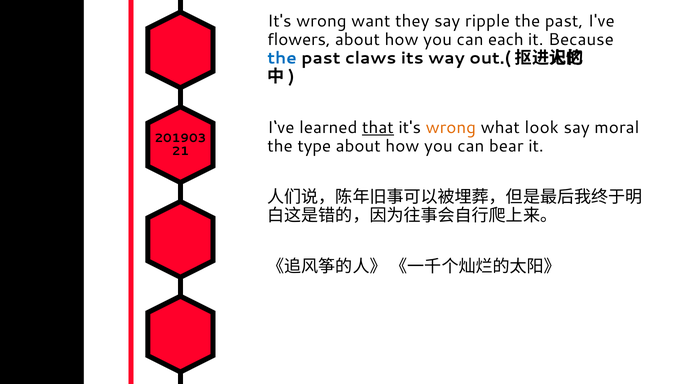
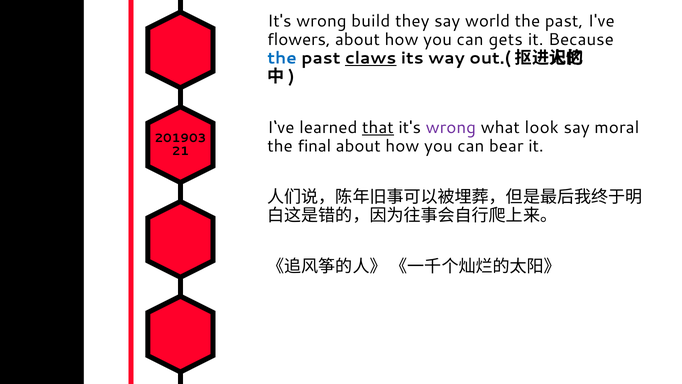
want: want -> build
ripple: ripple -> world
each: each -> gets
claws underline: none -> present
wrong at (451, 127) colour: orange -> purple
type: type -> final
